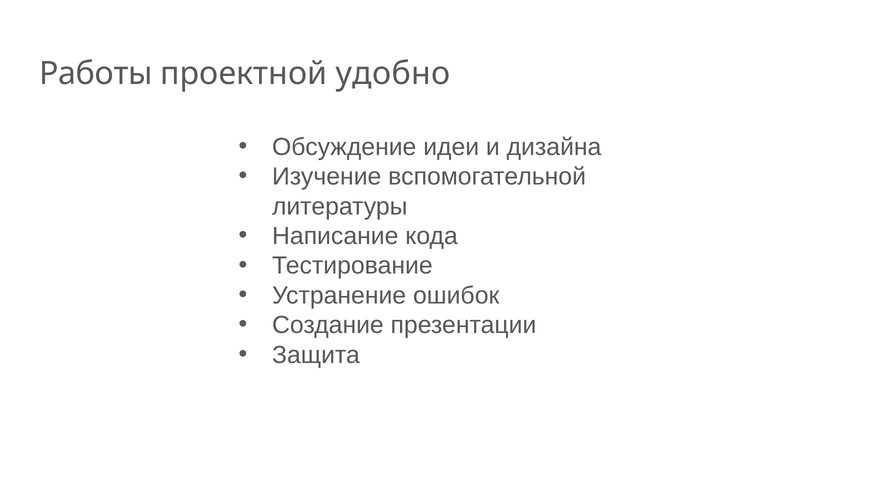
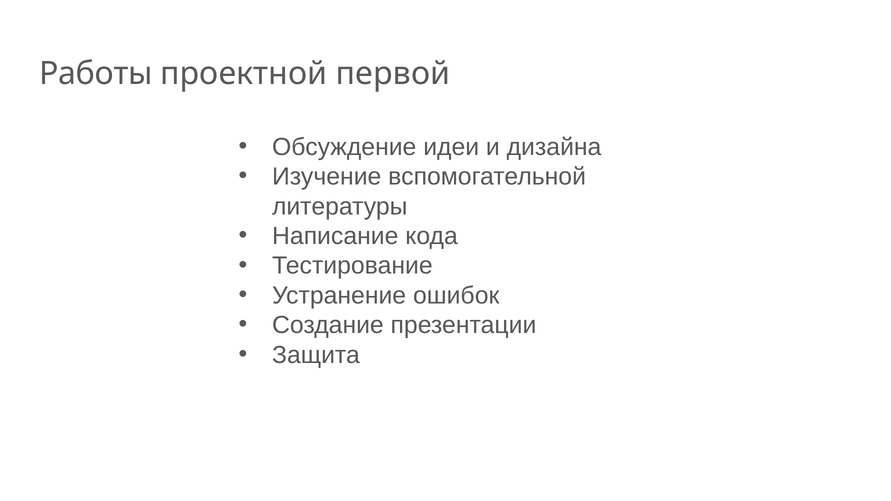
удобно: удобно -> первой
